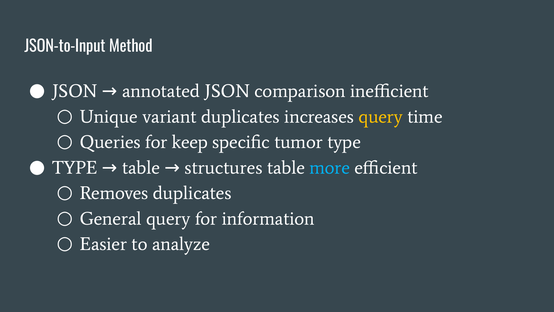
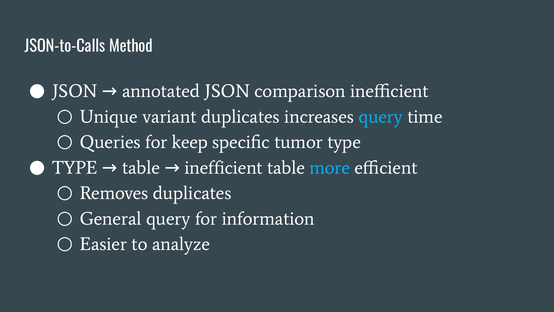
JSON-to-Input: JSON-to-Input -> JSON-to-Calls
query at (381, 117) colour: yellow -> light blue
table structures: structures -> inefficient
